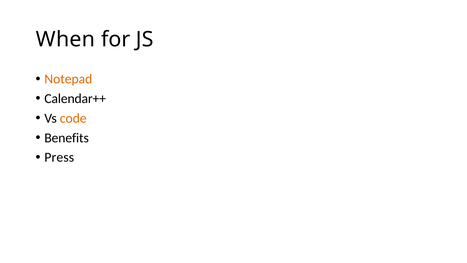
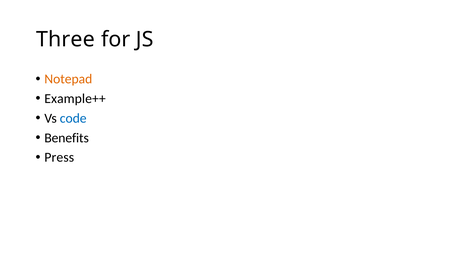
When: When -> Three
Calendar++: Calendar++ -> Example++
code colour: orange -> blue
